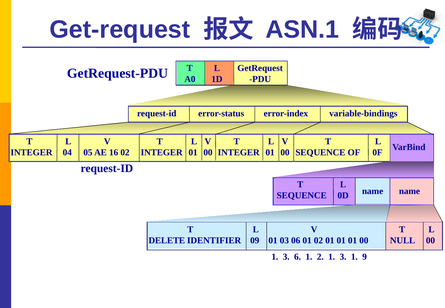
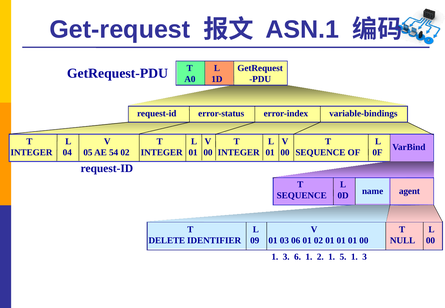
16: 16 -> 54
name name: name -> agent
2 1 3: 3 -> 5
9 at (365, 257): 9 -> 3
